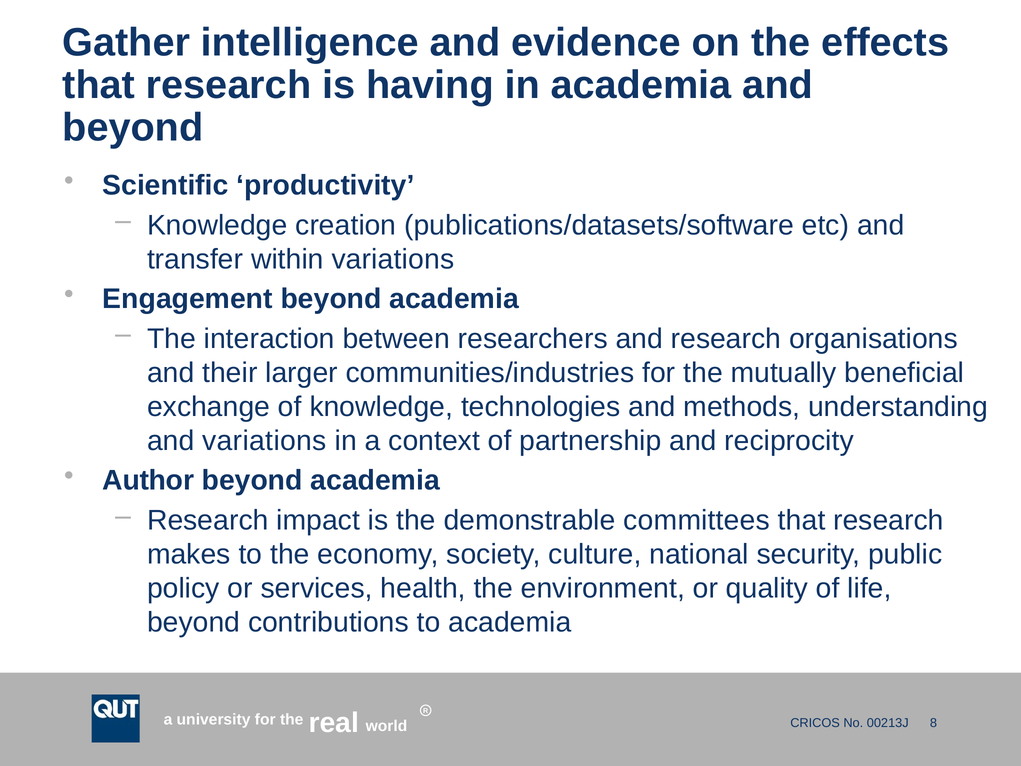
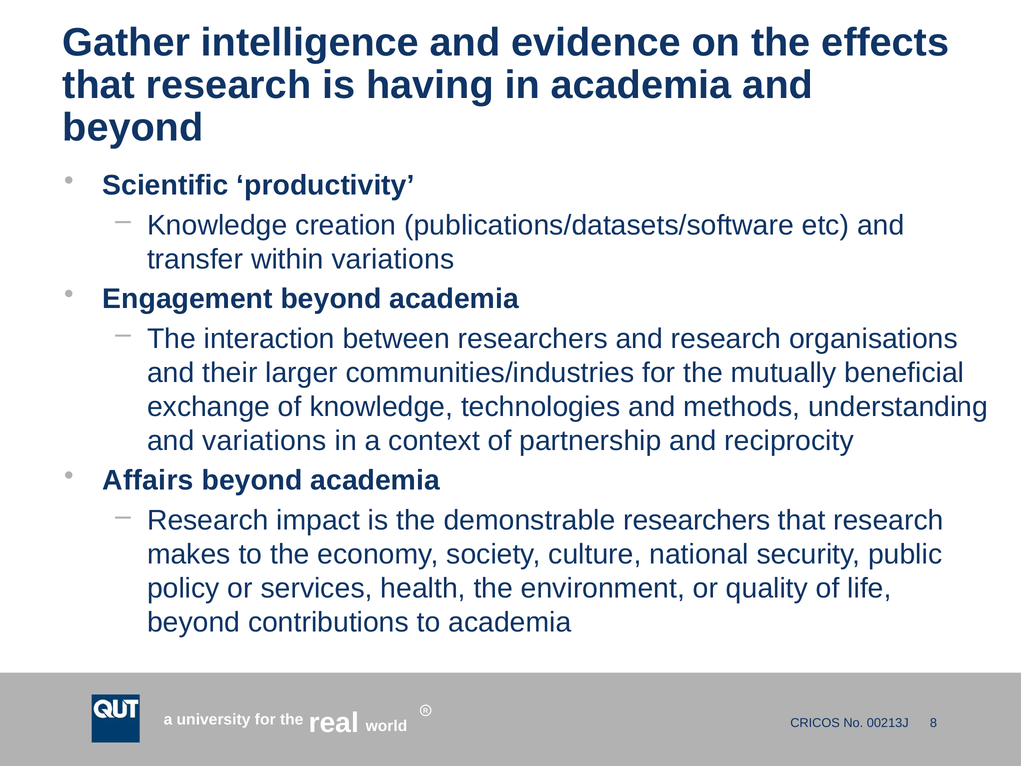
Author: Author -> Affairs
demonstrable committees: committees -> researchers
